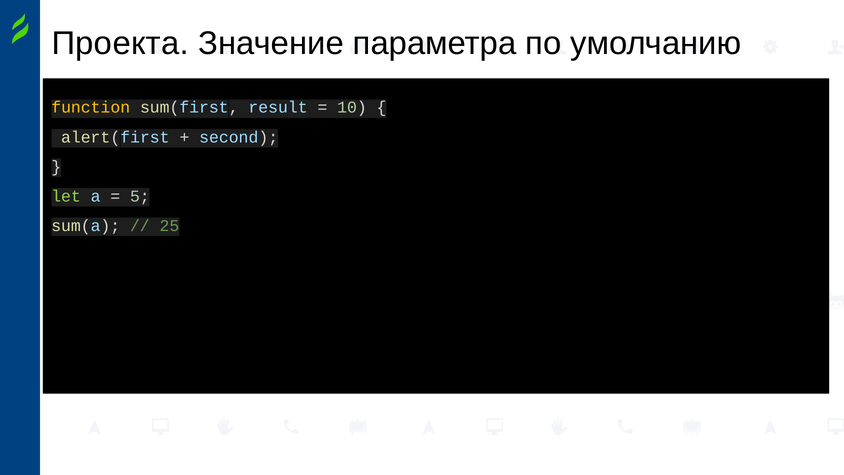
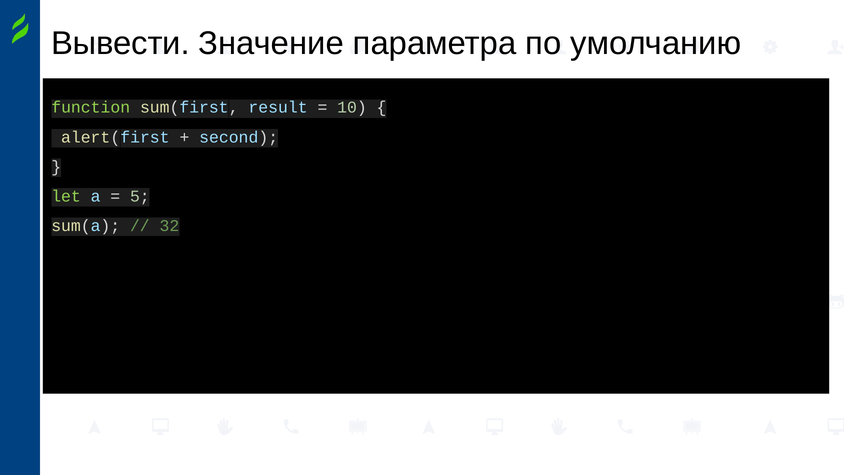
Проекта: Проекта -> Вывести
function colour: yellow -> light green
25: 25 -> 32
